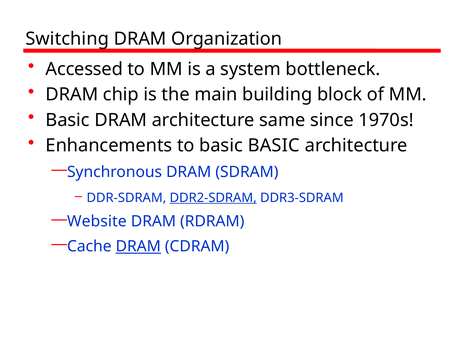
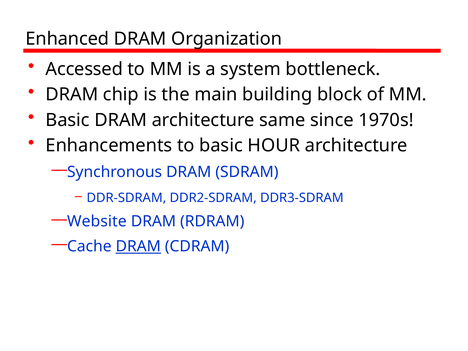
Switching: Switching -> Enhanced
basic BASIC: BASIC -> HOUR
DDR2-SDRAM underline: present -> none
